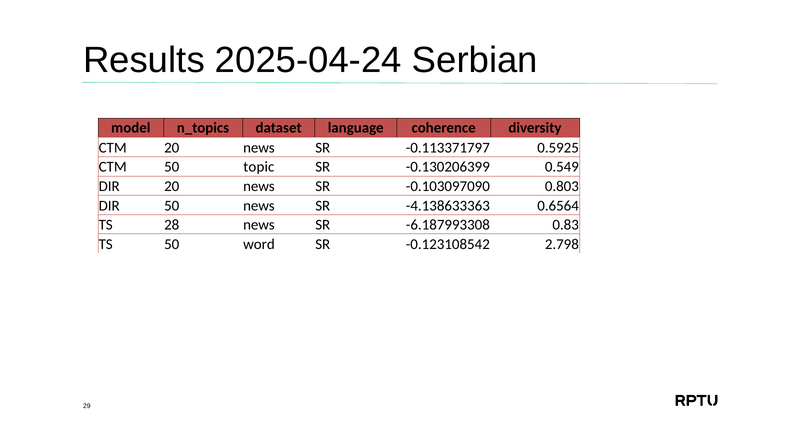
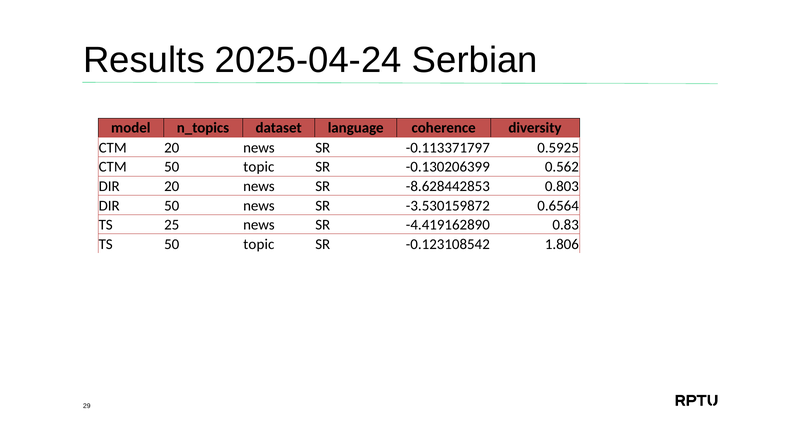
0.549: 0.549 -> 0.562
-0.103097090: -0.103097090 -> -8.628442853
-4.138633363: -4.138633363 -> -3.530159872
28: 28 -> 25
-6.187993308: -6.187993308 -> -4.419162890
TS 50 word: word -> topic
2.798: 2.798 -> 1.806
